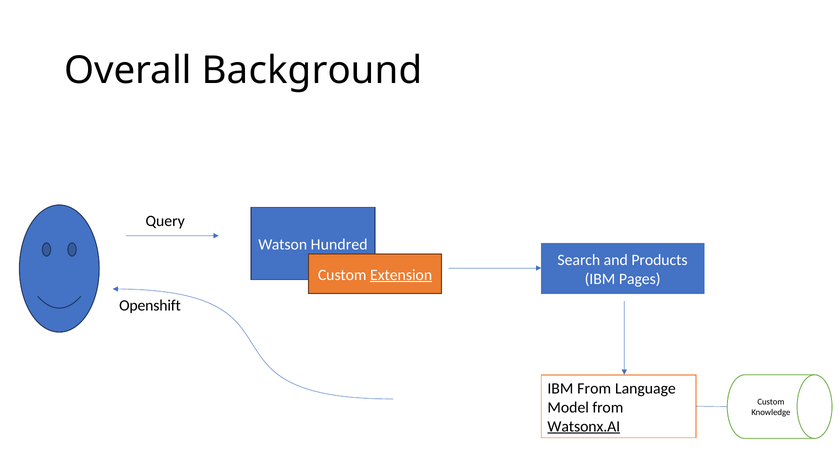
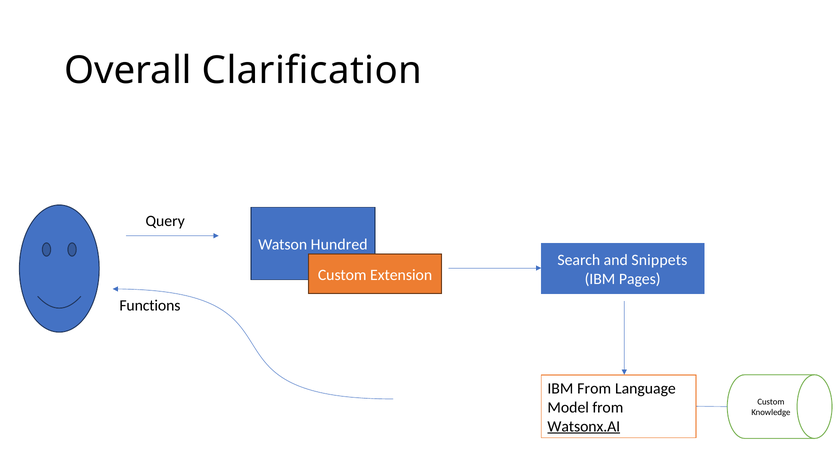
Background: Background -> Clarification
Products: Products -> Snippets
Extension underline: present -> none
Openshift: Openshift -> Functions
